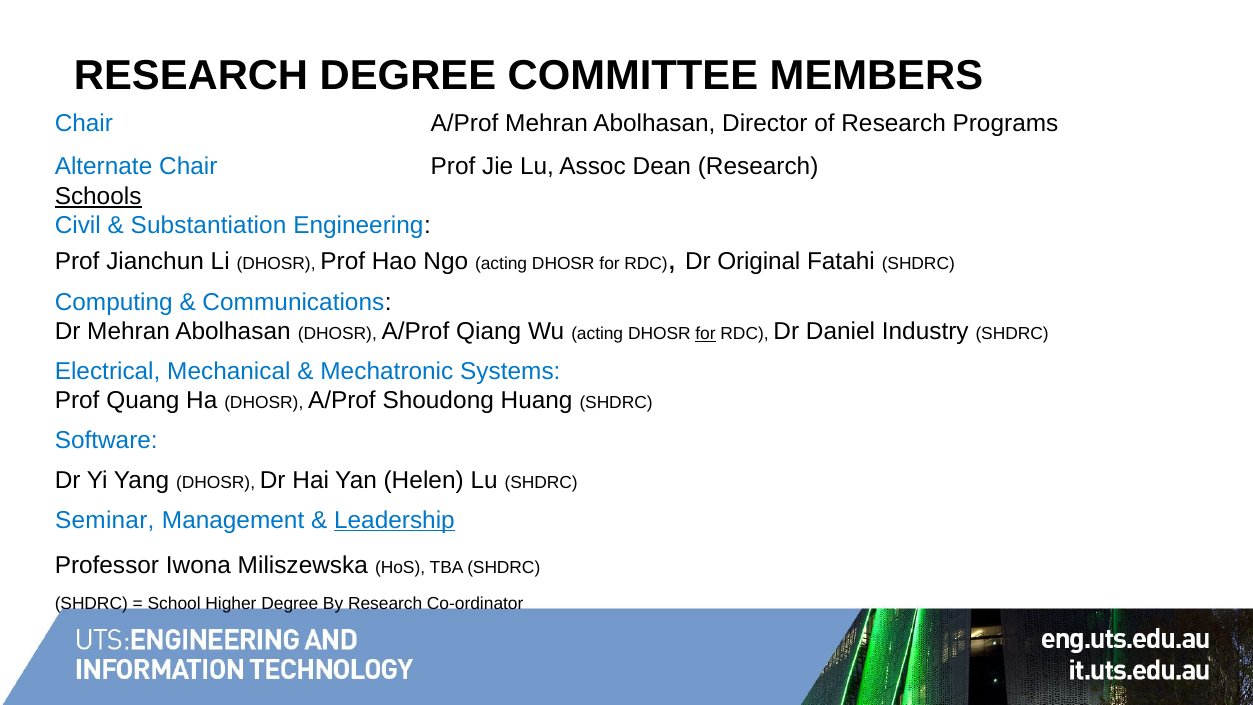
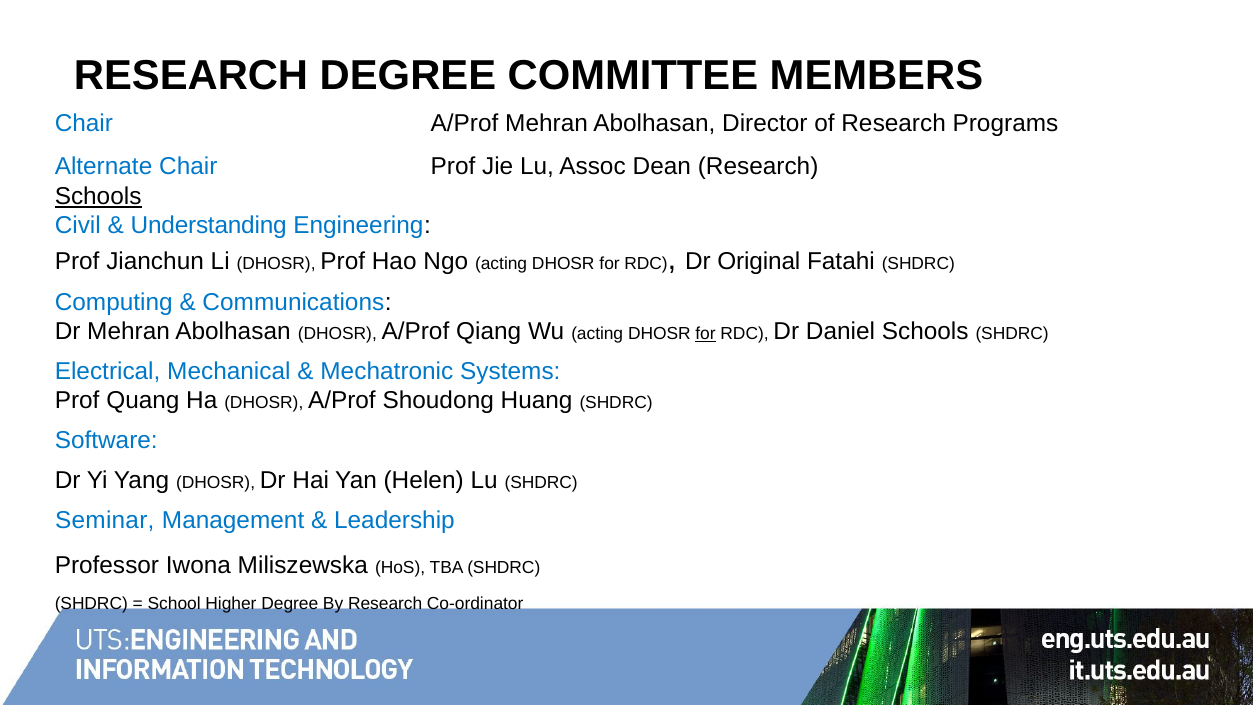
Substantiation: Substantiation -> Understanding
Daniel Industry: Industry -> Schools
Leadership underline: present -> none
